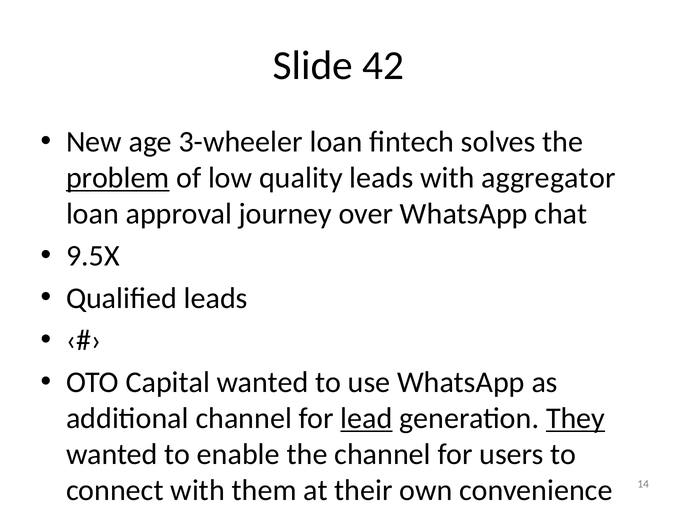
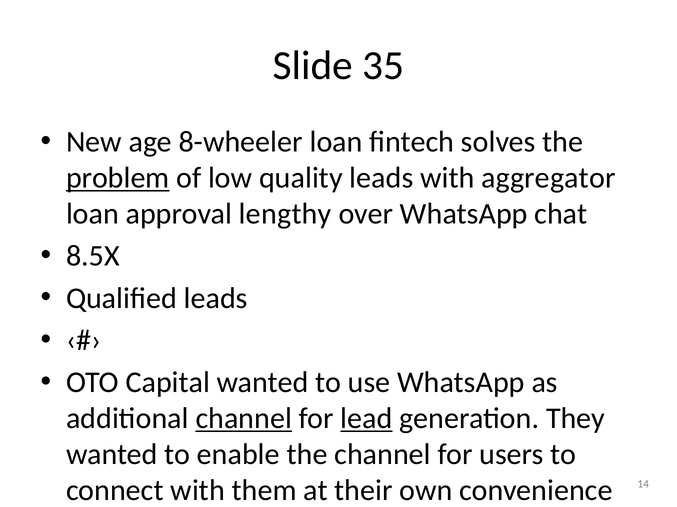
42: 42 -> 35
3-wheeler: 3-wheeler -> 8-wheeler
approval journey: journey -> lengthy
9.5X: 9.5X -> 8.5X
channel at (244, 419) underline: none -> present
They at (575, 419) underline: present -> none
